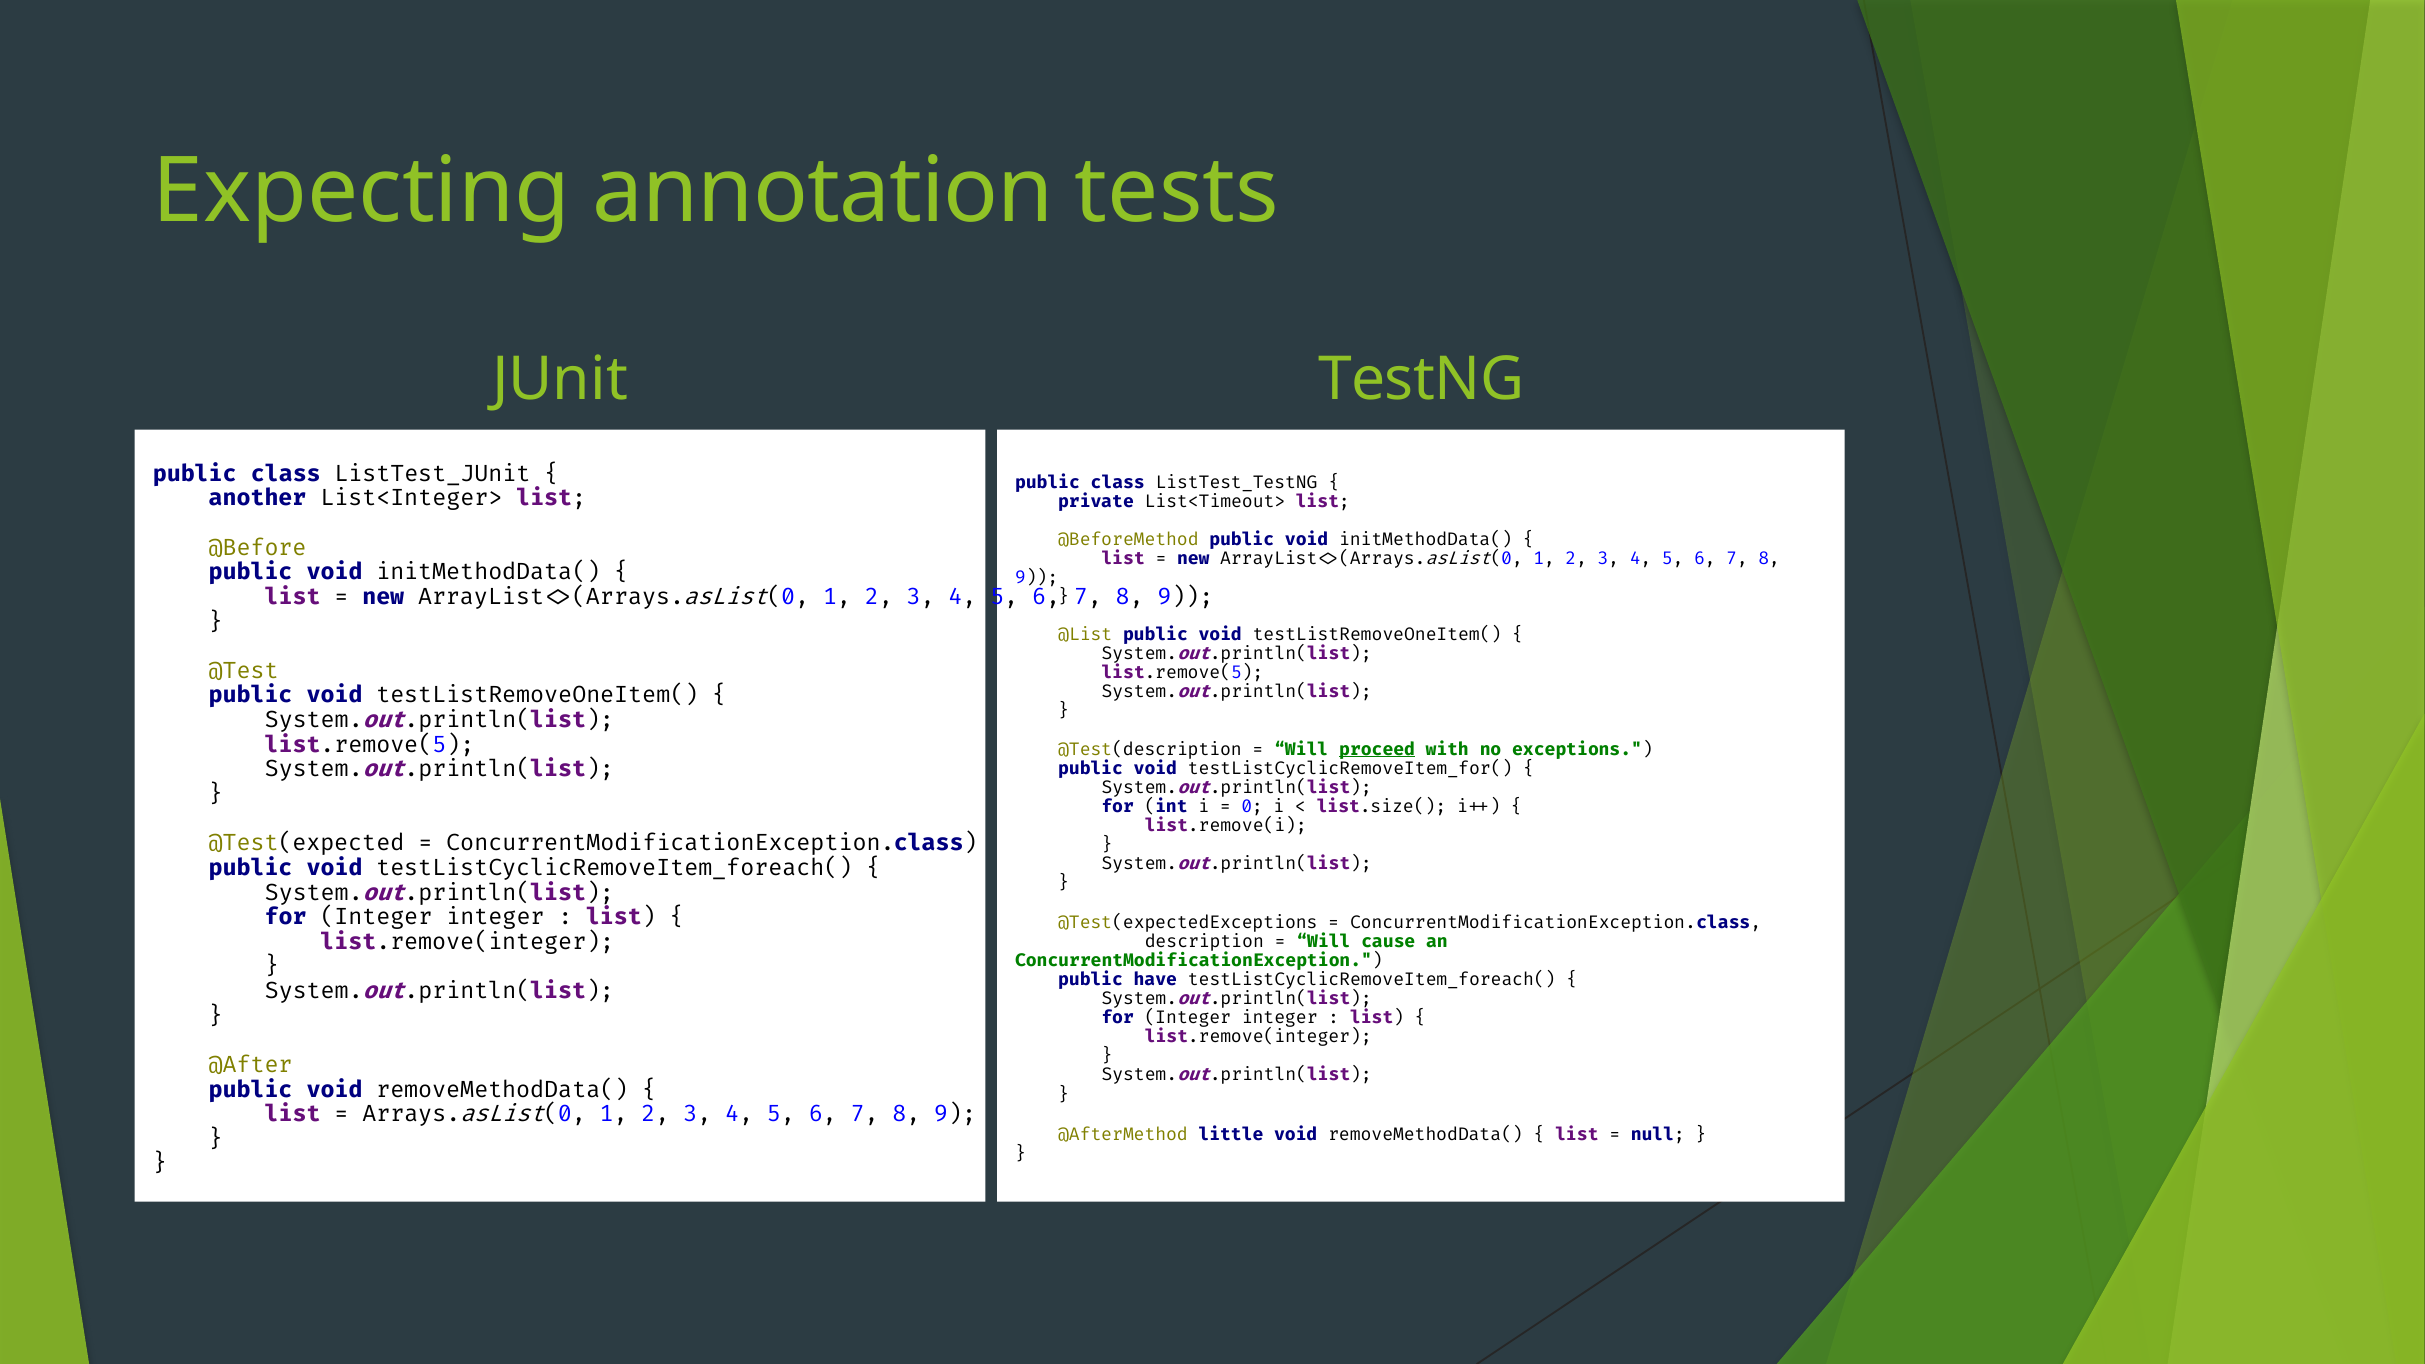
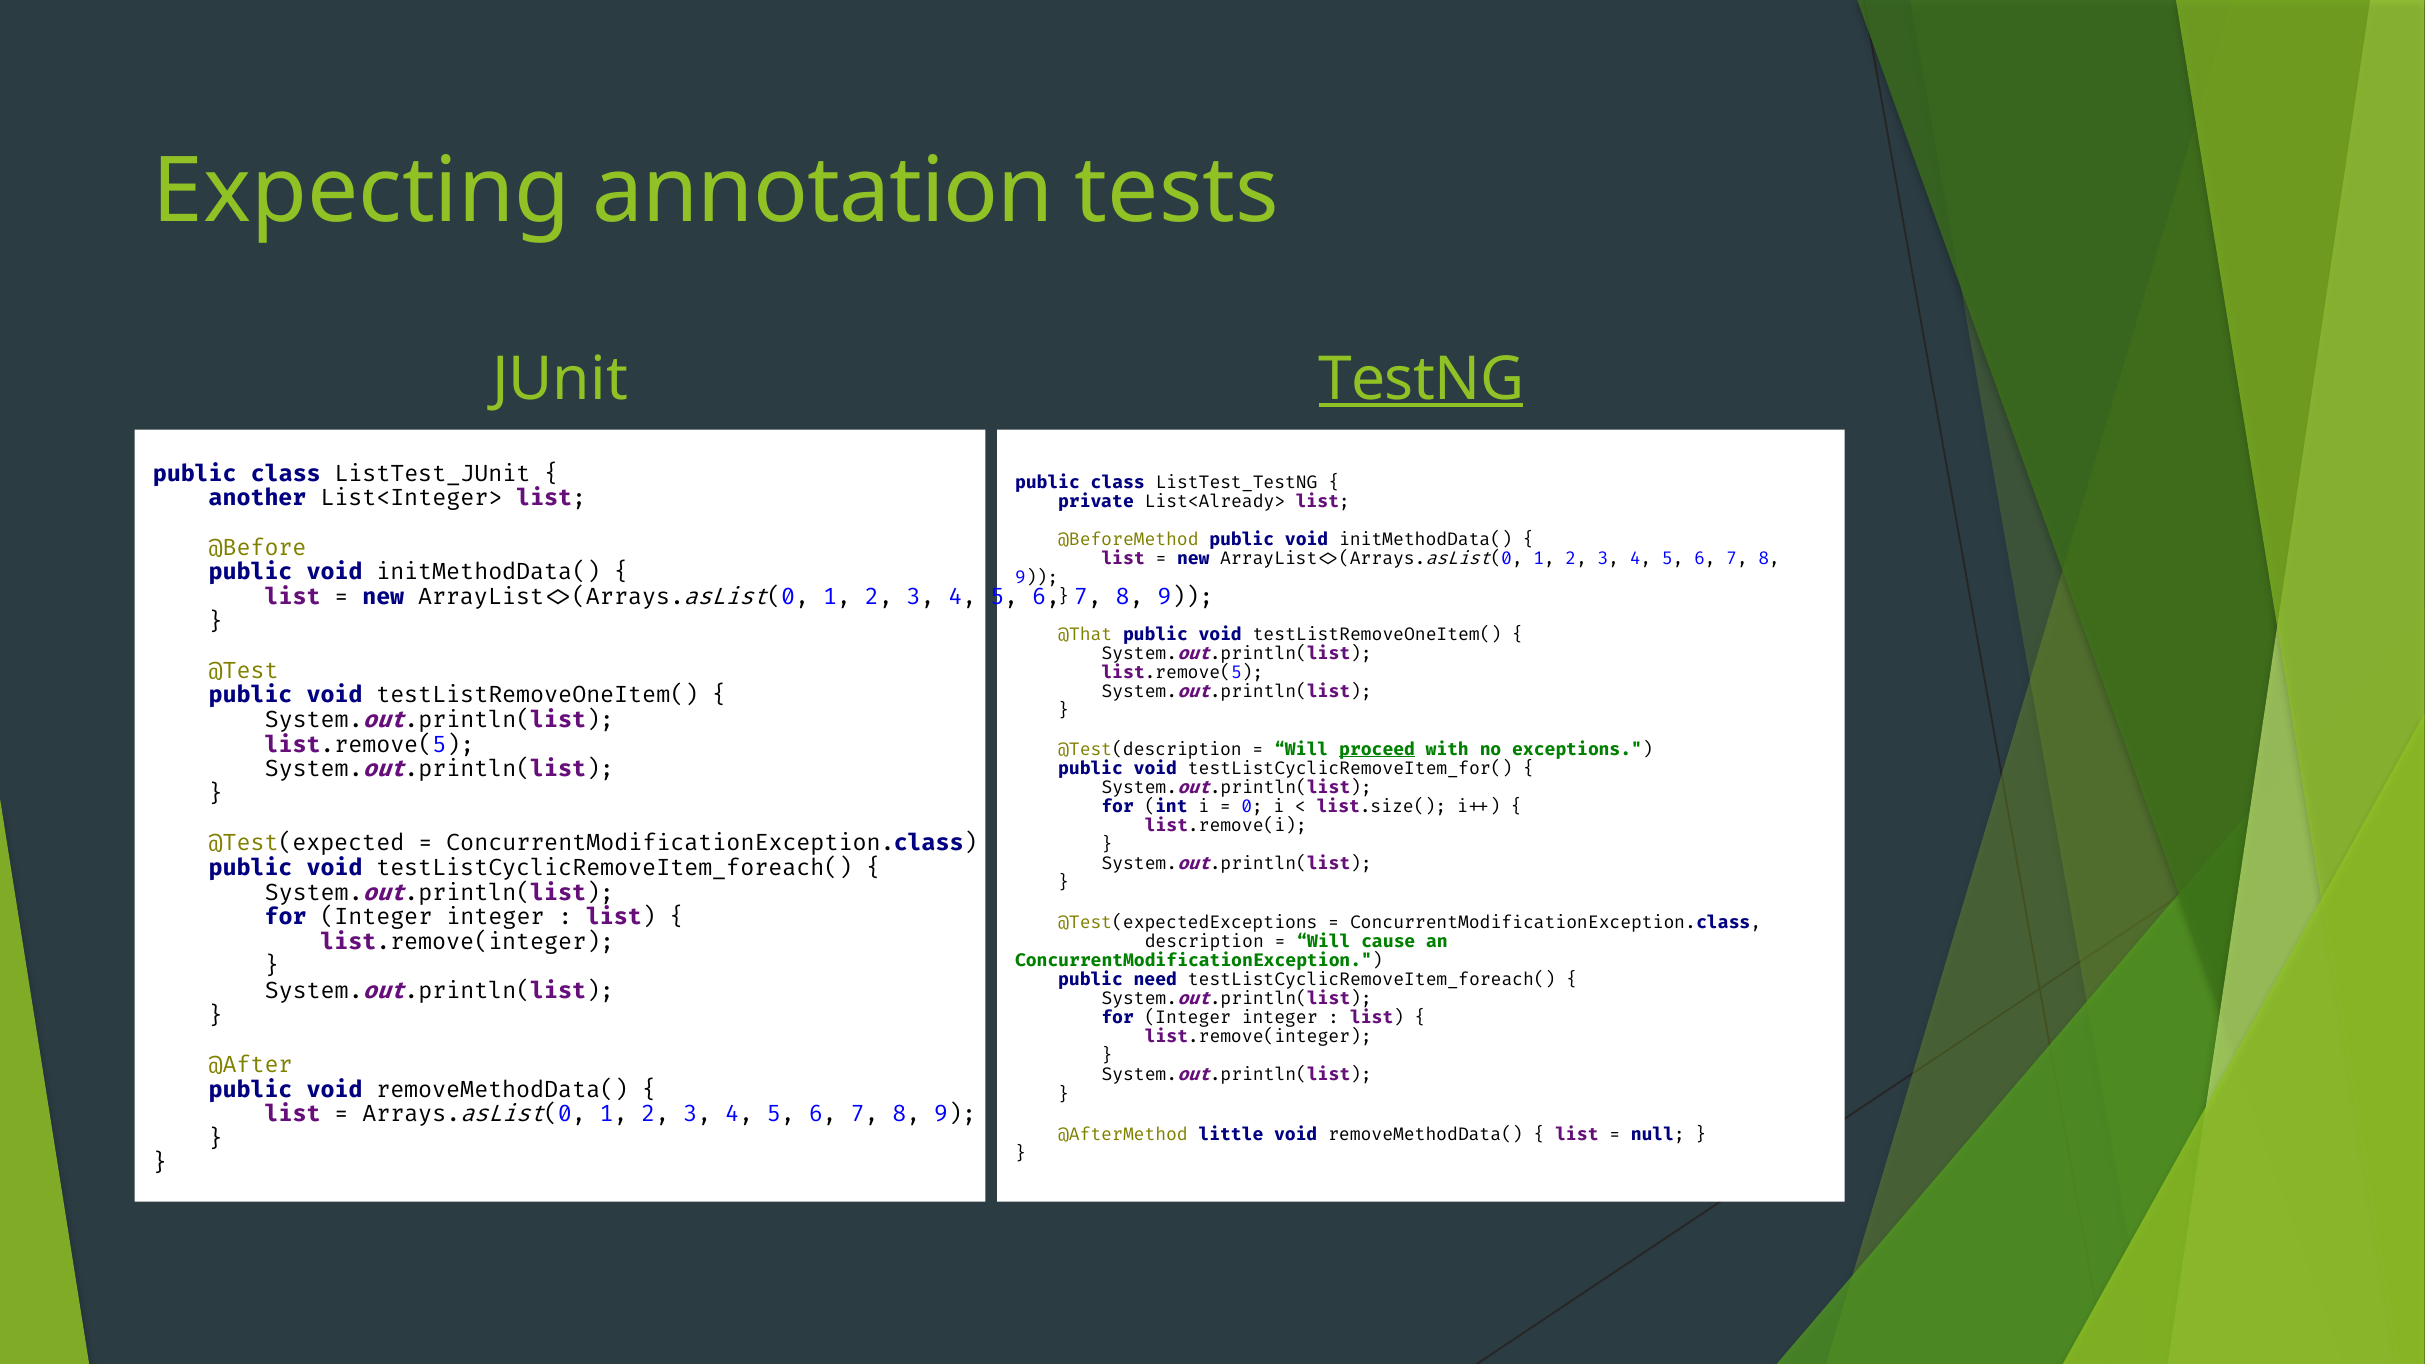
TestNG underline: none -> present
List<Timeout>: List<Timeout> -> List<Already>
@List: @List -> @That
have: have -> need
